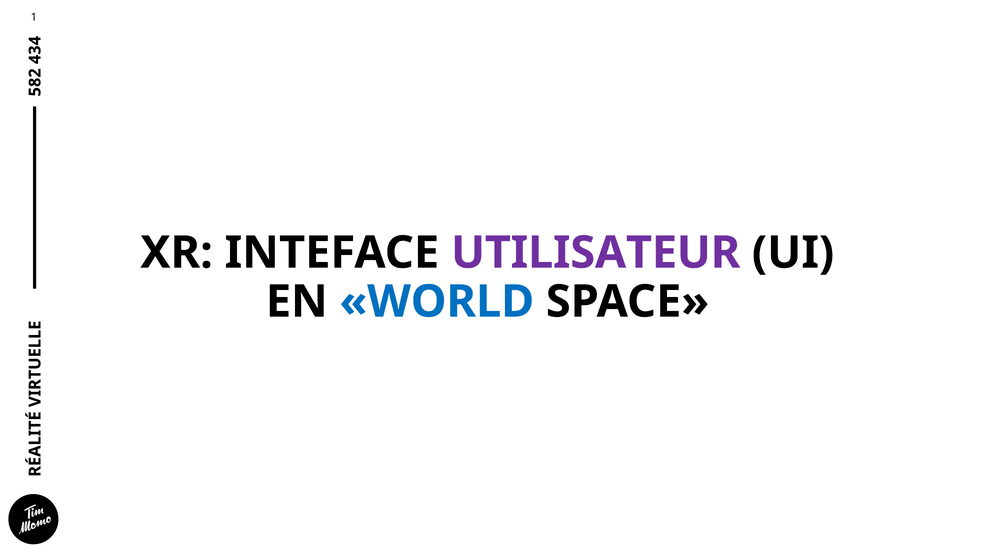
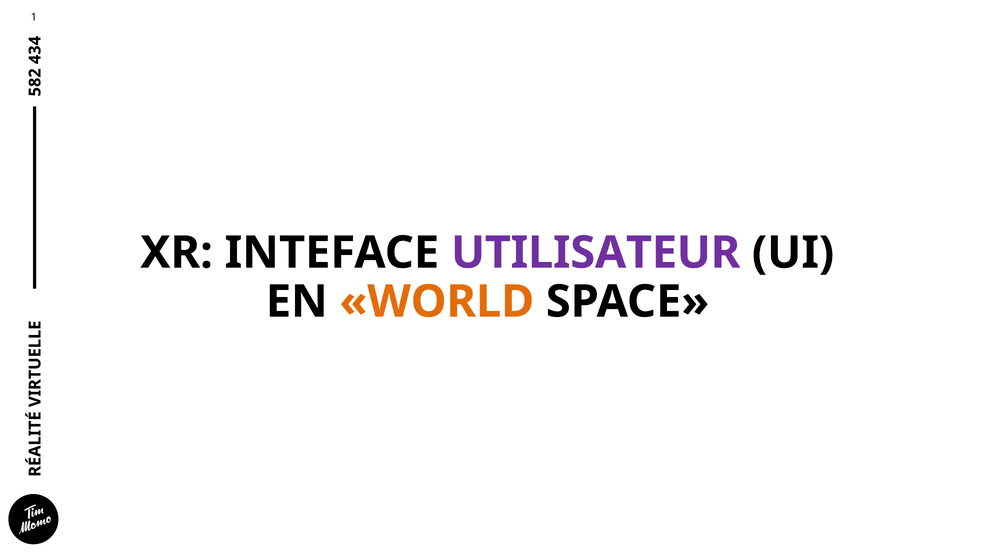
WORLD colour: blue -> orange
